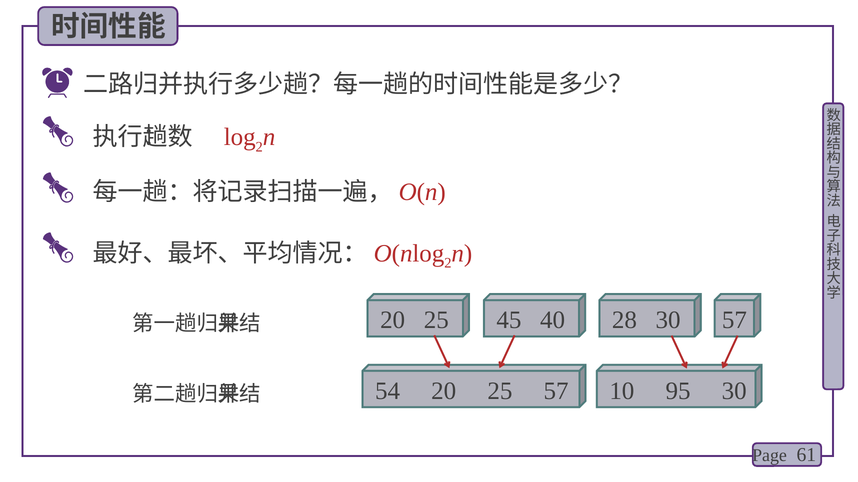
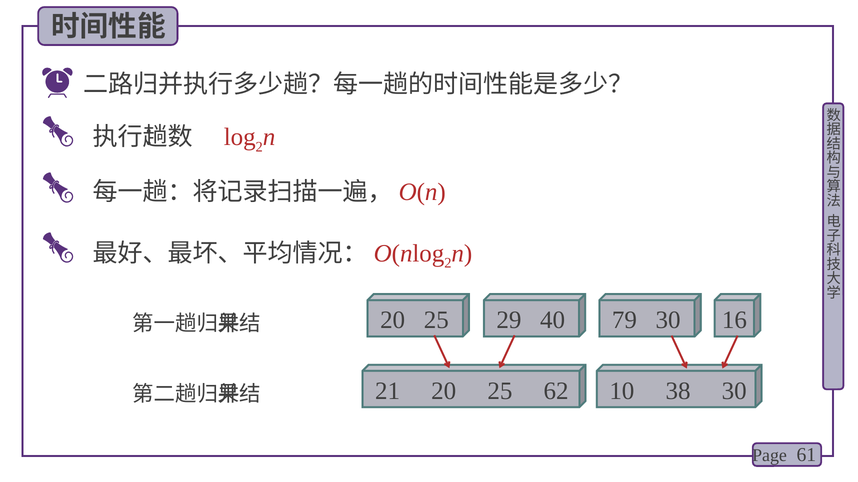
45: 45 -> 29
28: 28 -> 79
30 57: 57 -> 16
54: 54 -> 21
25 57: 57 -> 62
95: 95 -> 38
